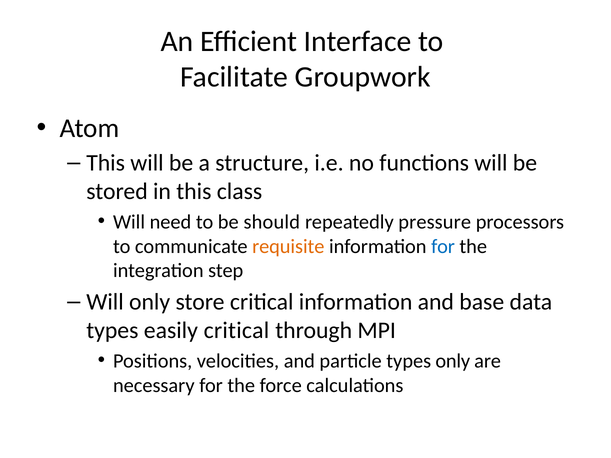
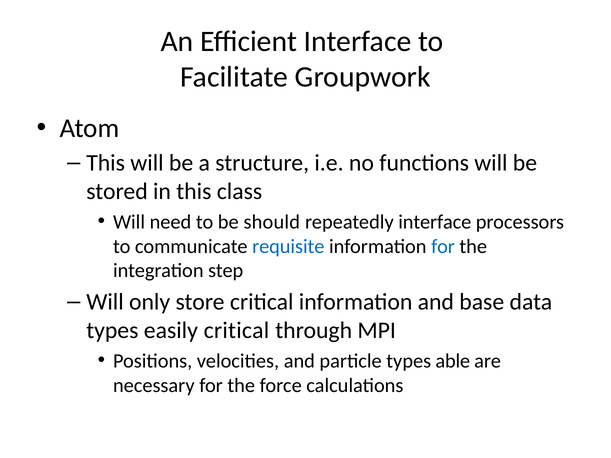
repeatedly pressure: pressure -> interface
requisite colour: orange -> blue
types only: only -> able
